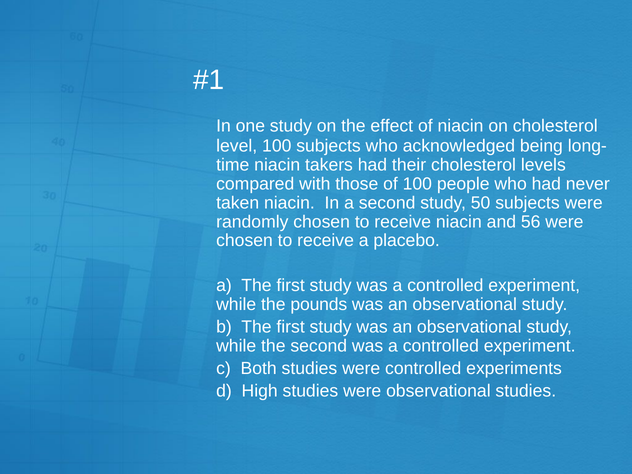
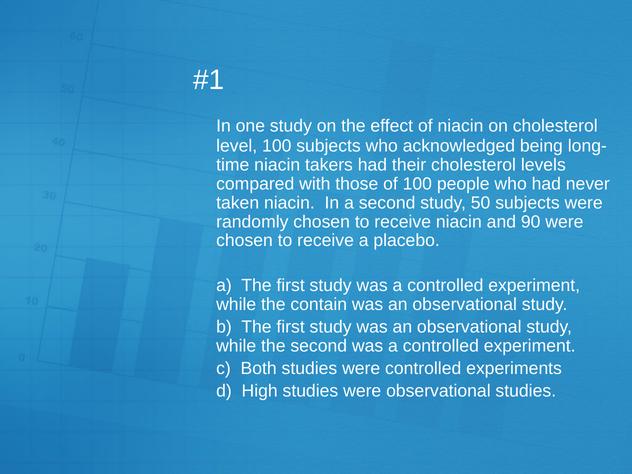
56: 56 -> 90
pounds: pounds -> contain
